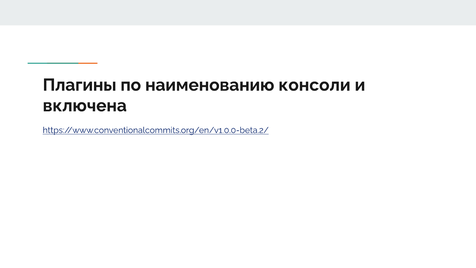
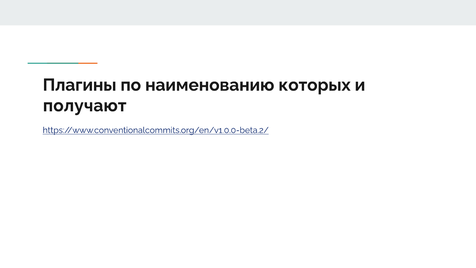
консоли: консоли -> которых
включена: включена -> получают
